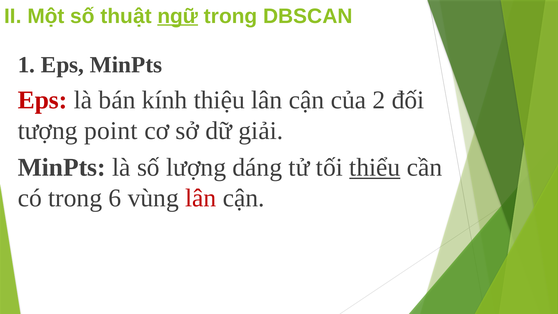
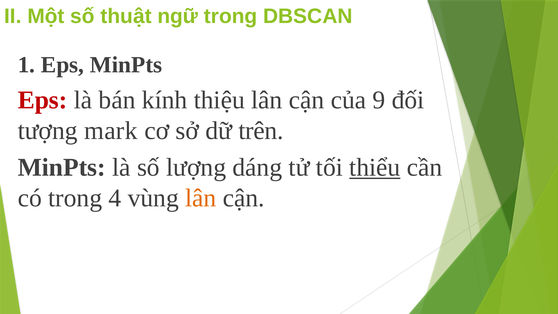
ngữ underline: present -> none
2: 2 -> 9
point: point -> mark
giải: giải -> trên
6: 6 -> 4
lân at (201, 198) colour: red -> orange
